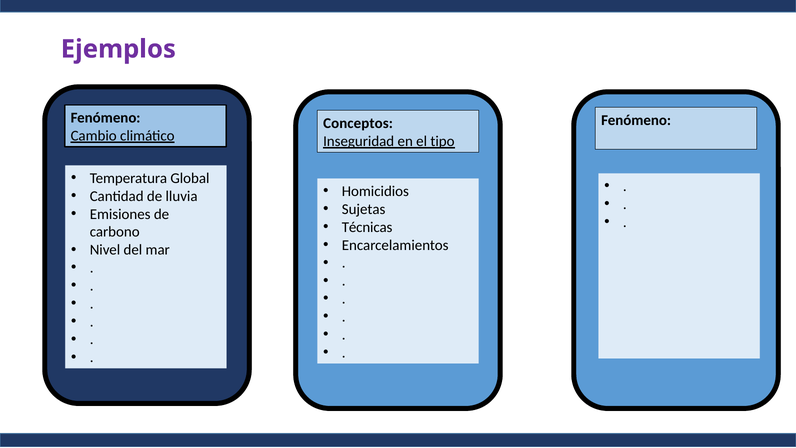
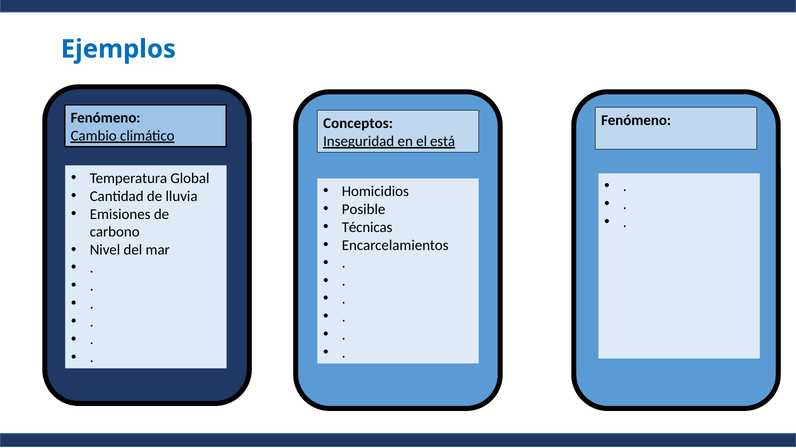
Ejemplos colour: purple -> blue
tipo: tipo -> está
Sujetas: Sujetas -> Posible
